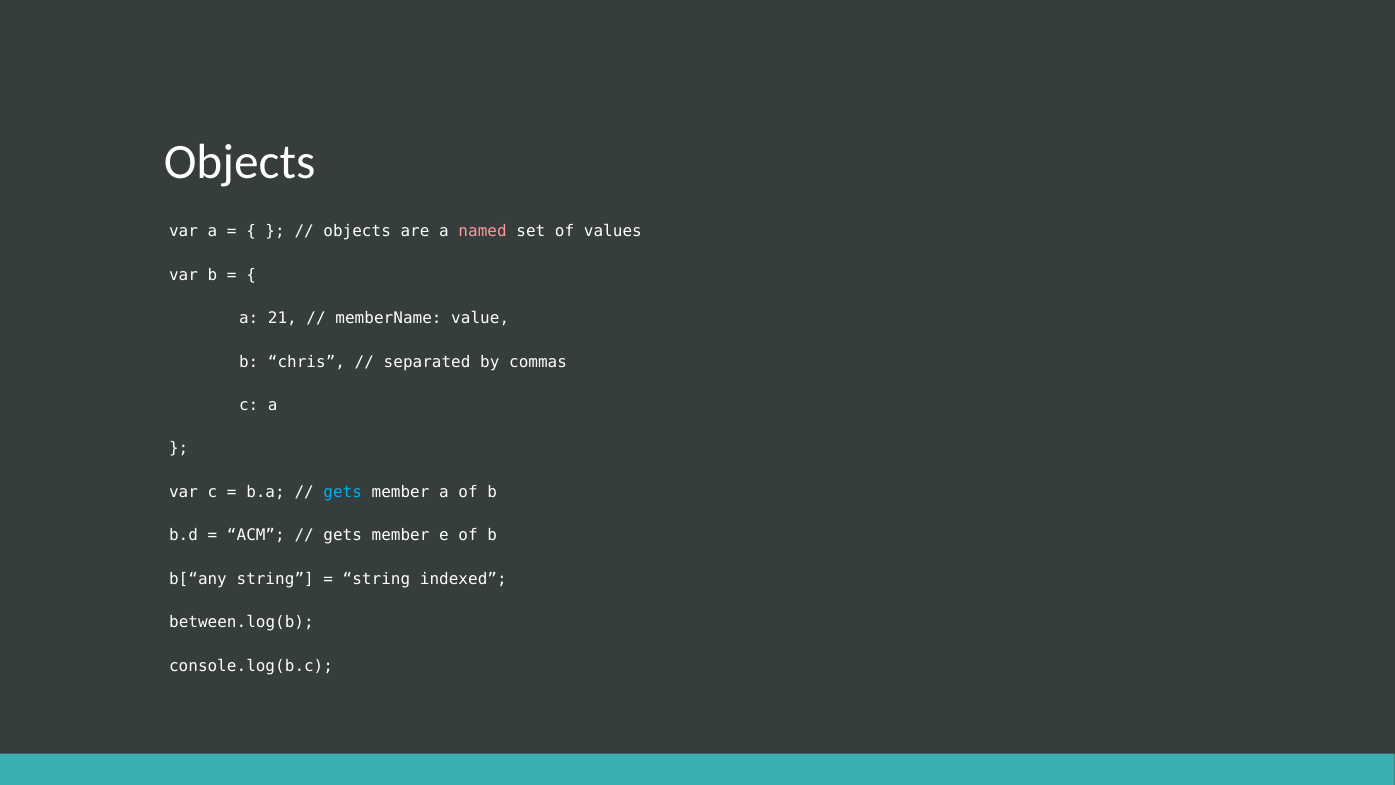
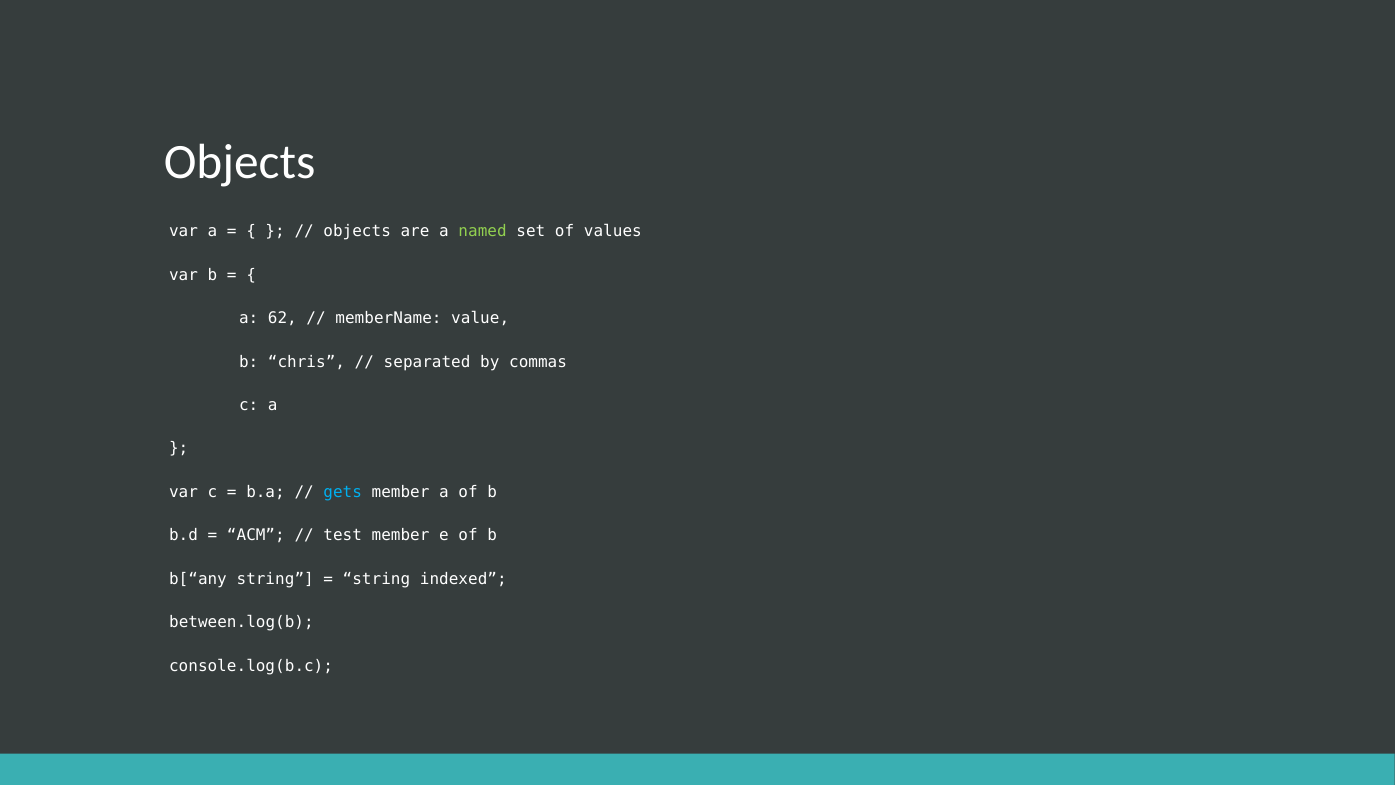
named colour: pink -> light green
21: 21 -> 62
gets at (343, 535): gets -> test
